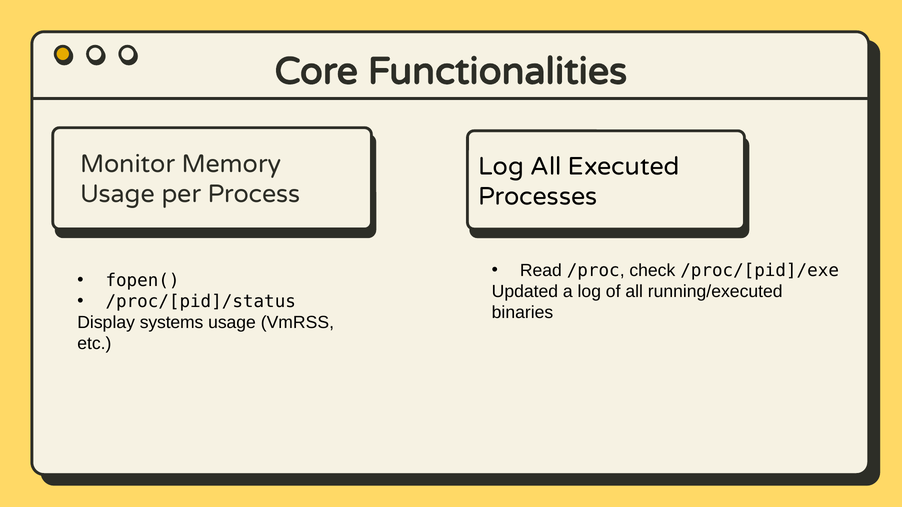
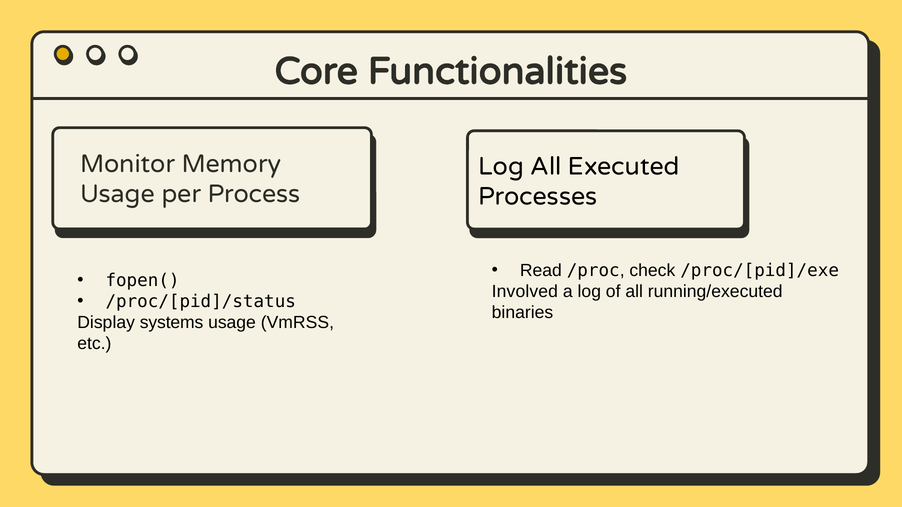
Updated: Updated -> Involved
